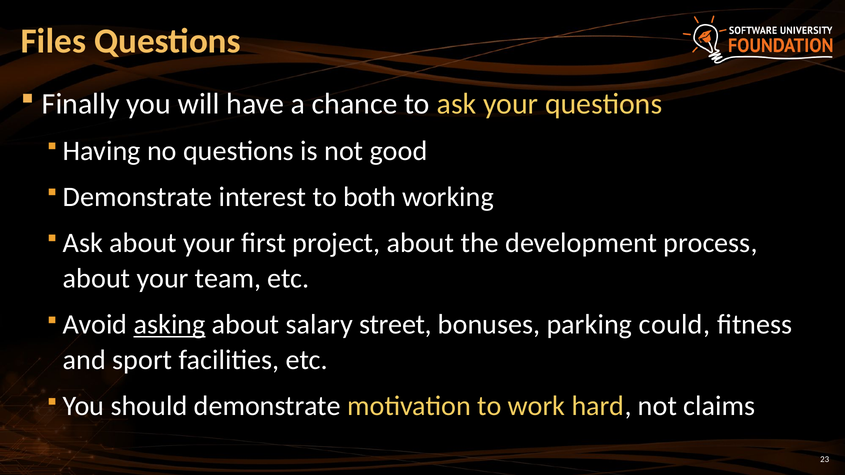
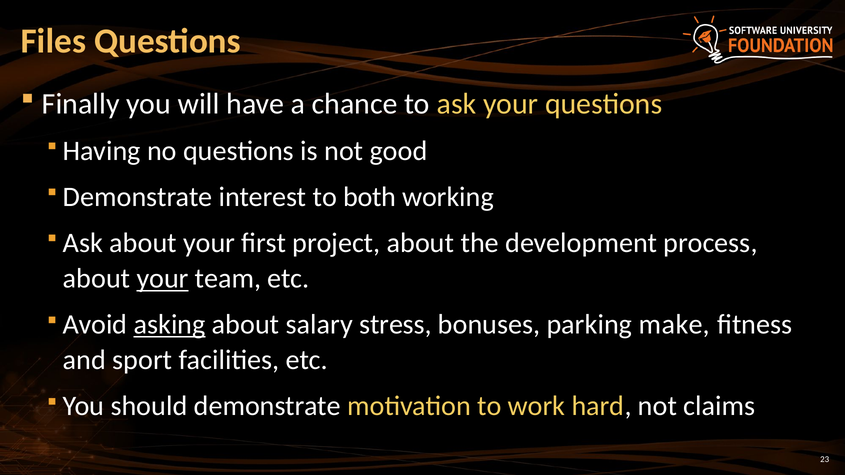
your at (163, 279) underline: none -> present
street: street -> stress
could: could -> make
